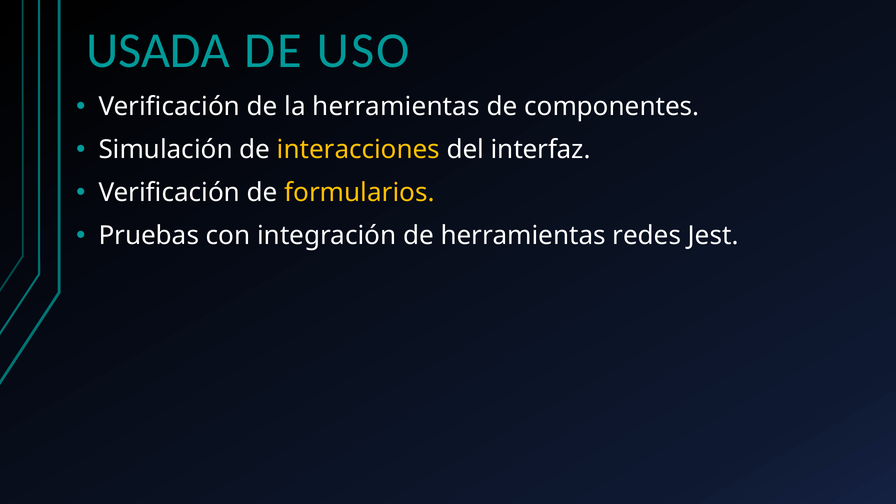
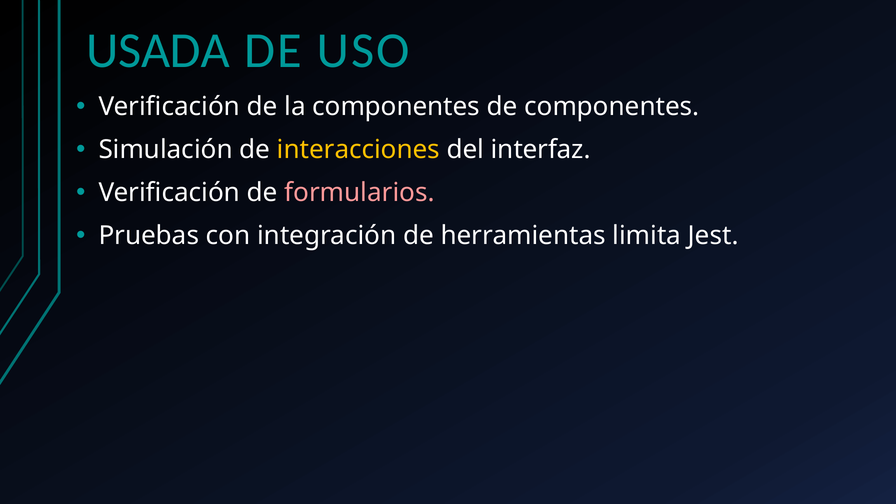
la herramientas: herramientas -> componentes
formularios colour: yellow -> pink
redes: redes -> limita
